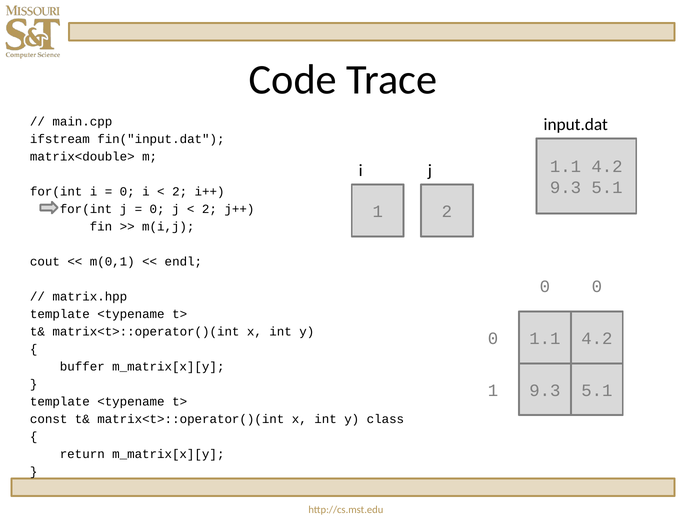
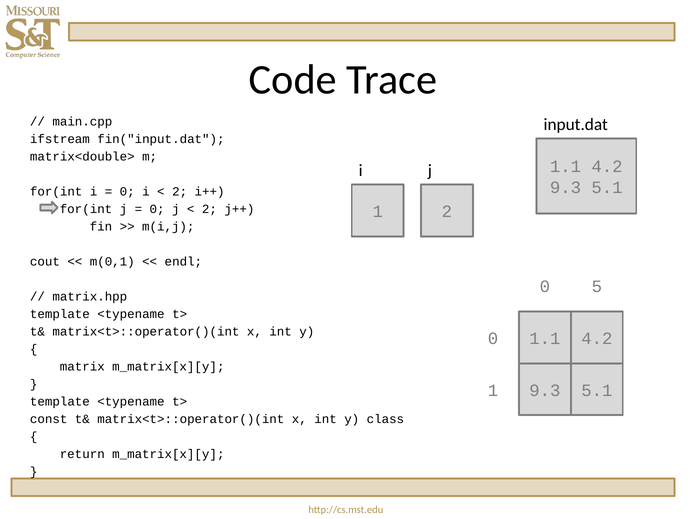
0 0: 0 -> 5
buffer: buffer -> matrix
